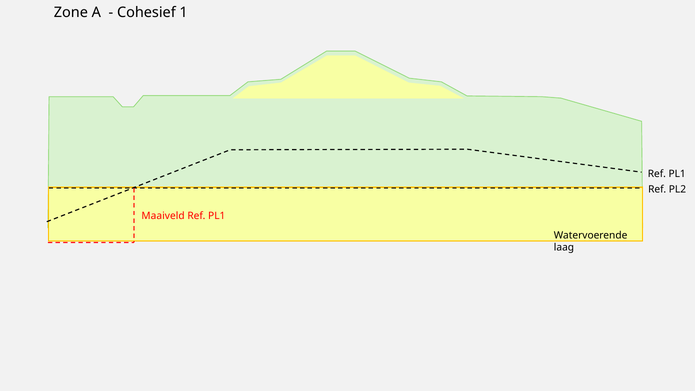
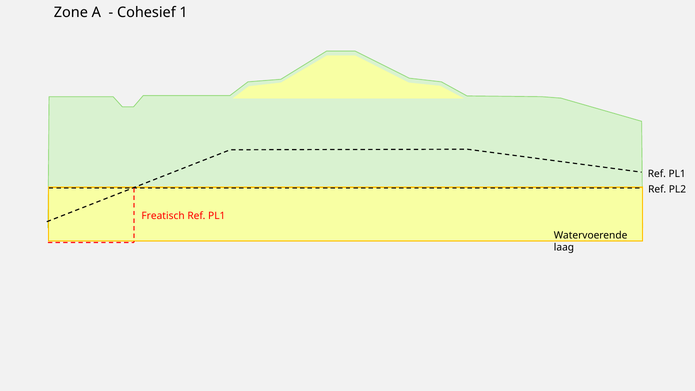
Maaiveld: Maaiveld -> Freatisch
